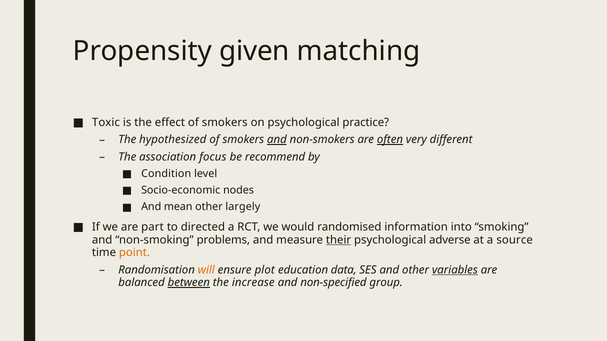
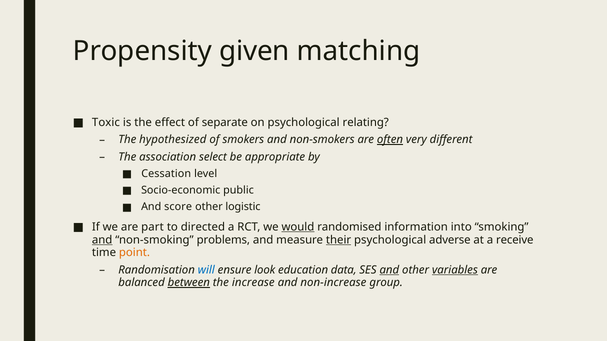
effect of smokers: smokers -> separate
practice: practice -> relating
and at (277, 140) underline: present -> none
focus: focus -> select
recommend: recommend -> appropriate
Condition: Condition -> Cessation
nodes: nodes -> public
mean: mean -> score
largely: largely -> logistic
would underline: none -> present
and at (102, 240) underline: none -> present
source: source -> receive
will colour: orange -> blue
plot: plot -> look
and at (389, 270) underline: none -> present
non-specified: non-specified -> non-increase
